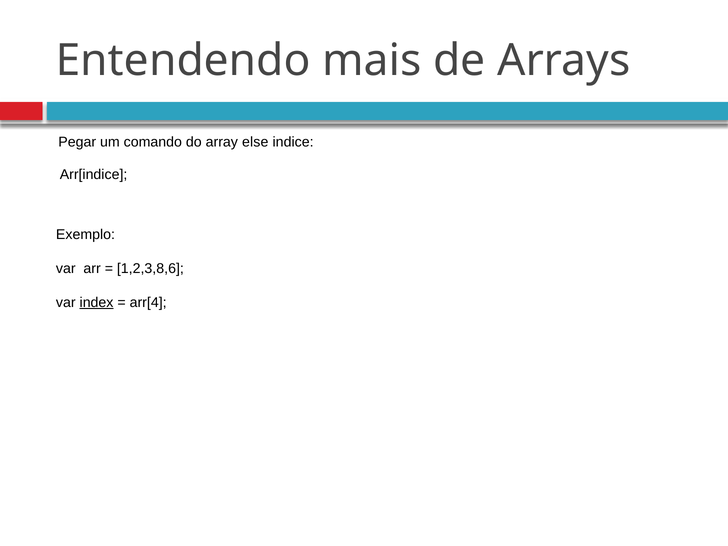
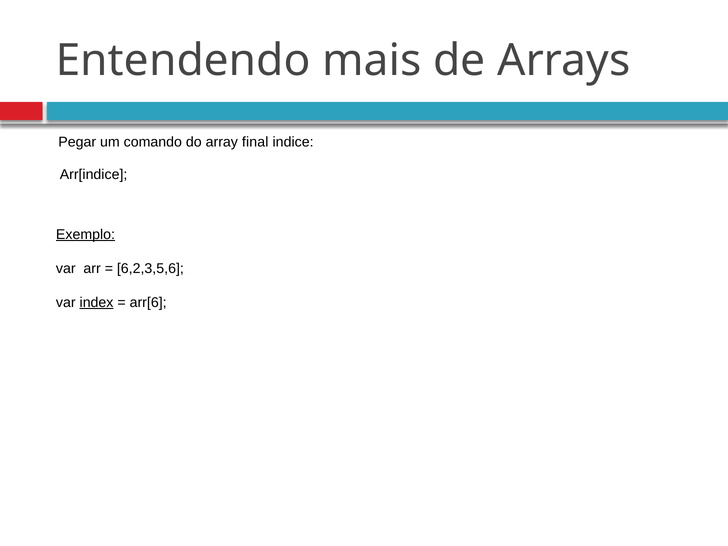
else: else -> final
Exemplo underline: none -> present
1,2,3,8,6: 1,2,3,8,6 -> 6,2,3,5,6
arr[4: arr[4 -> arr[6
